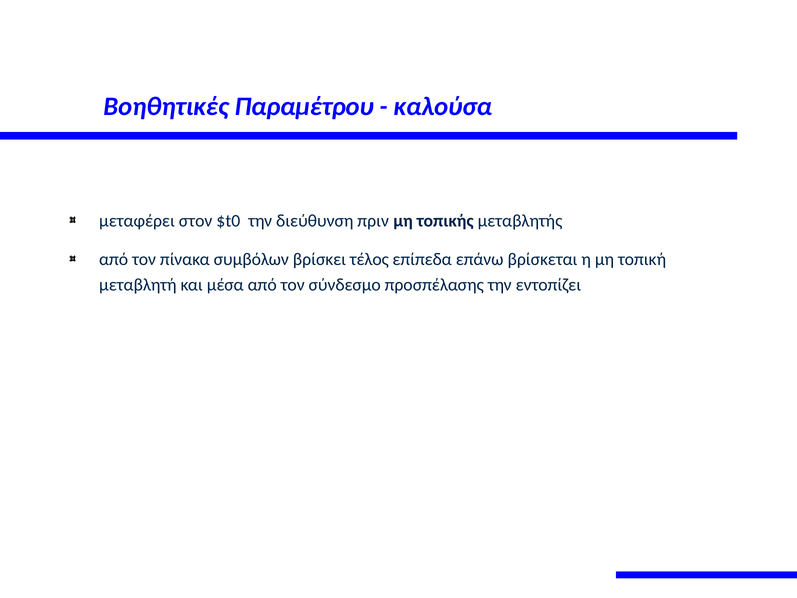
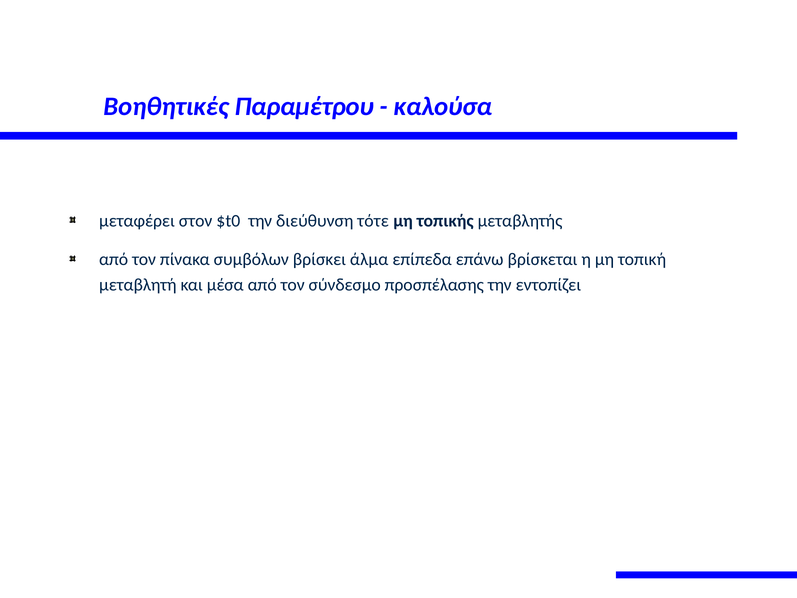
πριν: πριν -> τότε
τέλος: τέλος -> άλμα
